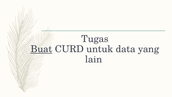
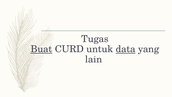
data underline: none -> present
